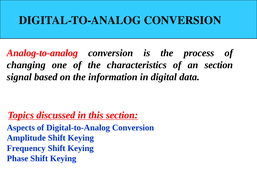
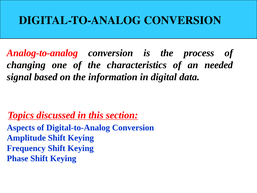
an section: section -> needed
